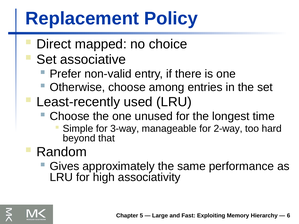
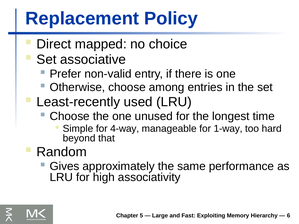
3-way: 3-way -> 4-way
2-way: 2-way -> 1-way
